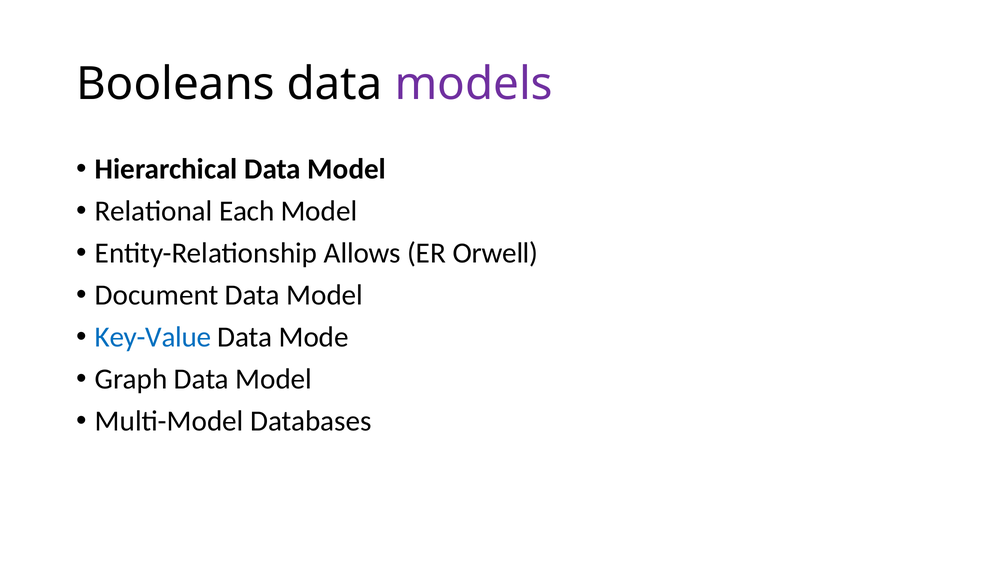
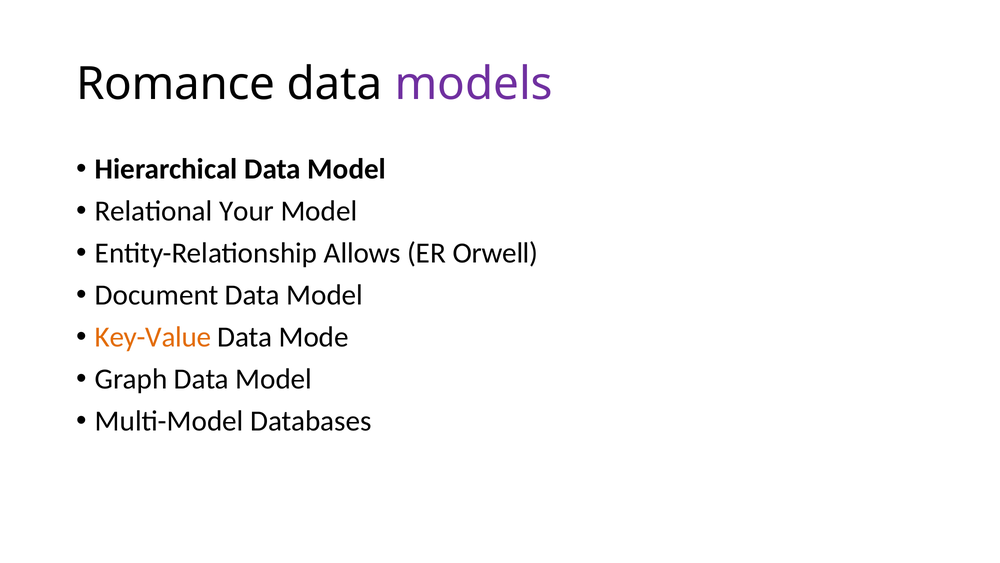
Booleans: Booleans -> Romance
Each: Each -> Your
Key-Value colour: blue -> orange
